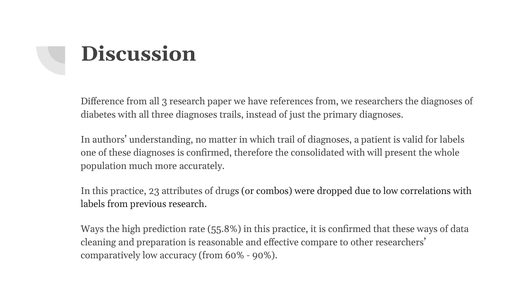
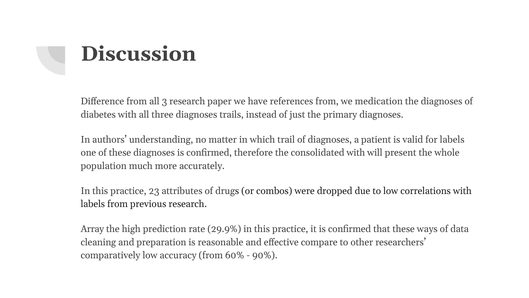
we researchers: researchers -> medication
Ways at (92, 229): Ways -> Array
55.8%: 55.8% -> 29.9%
